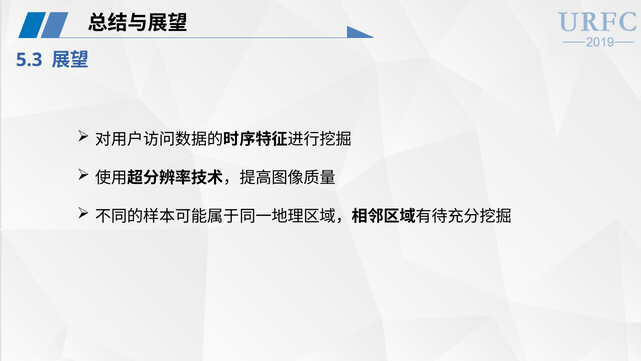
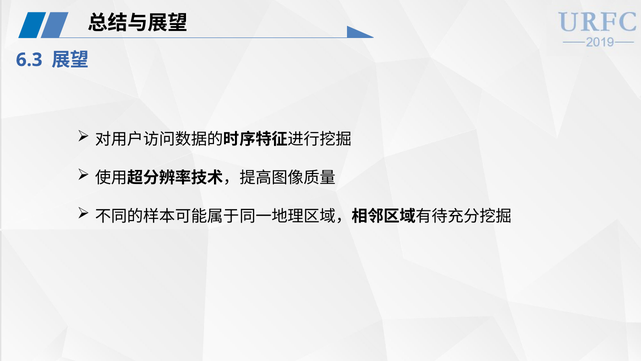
5.3: 5.3 -> 6.3
